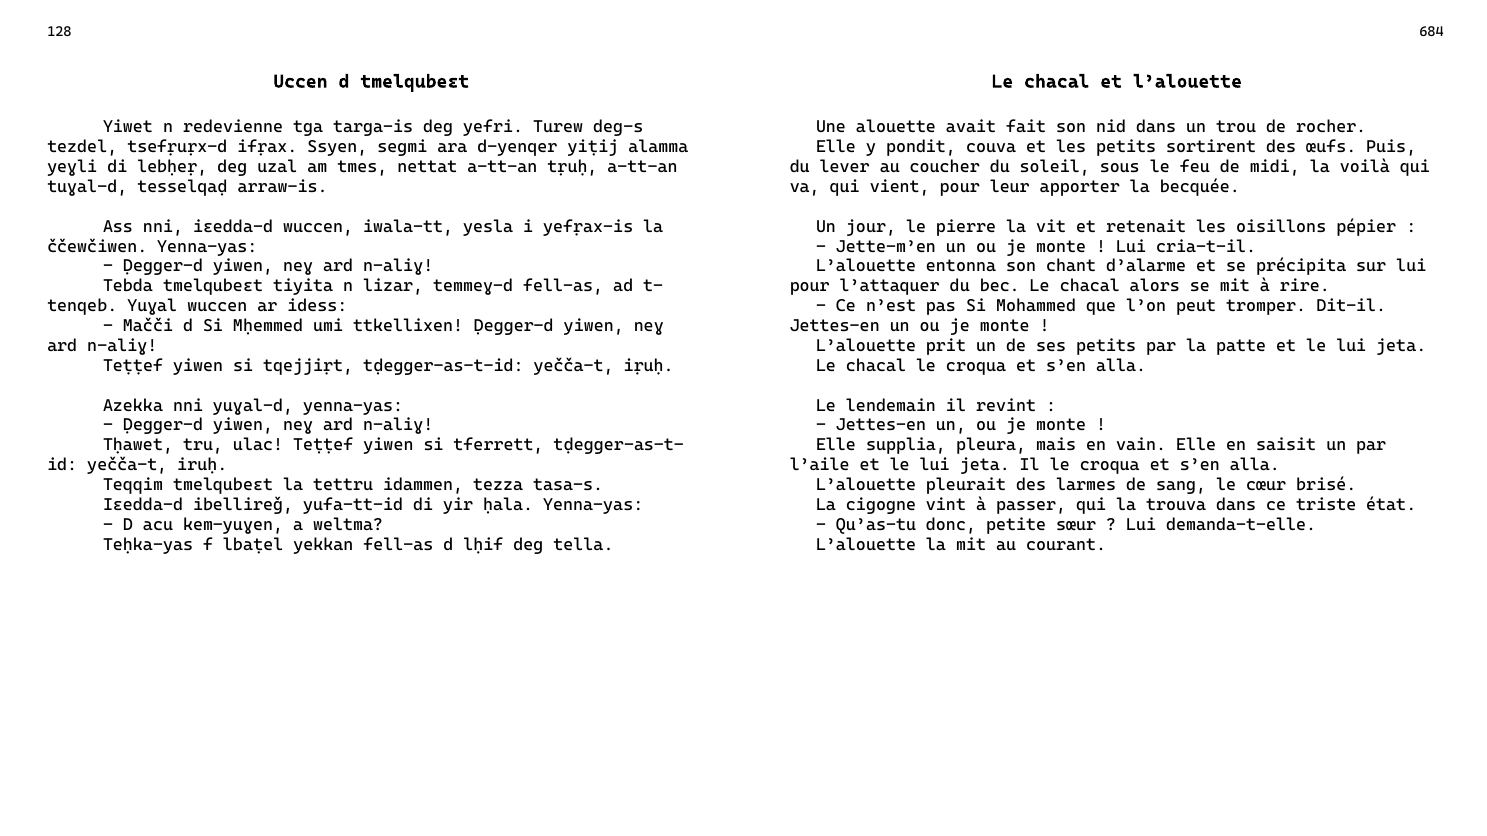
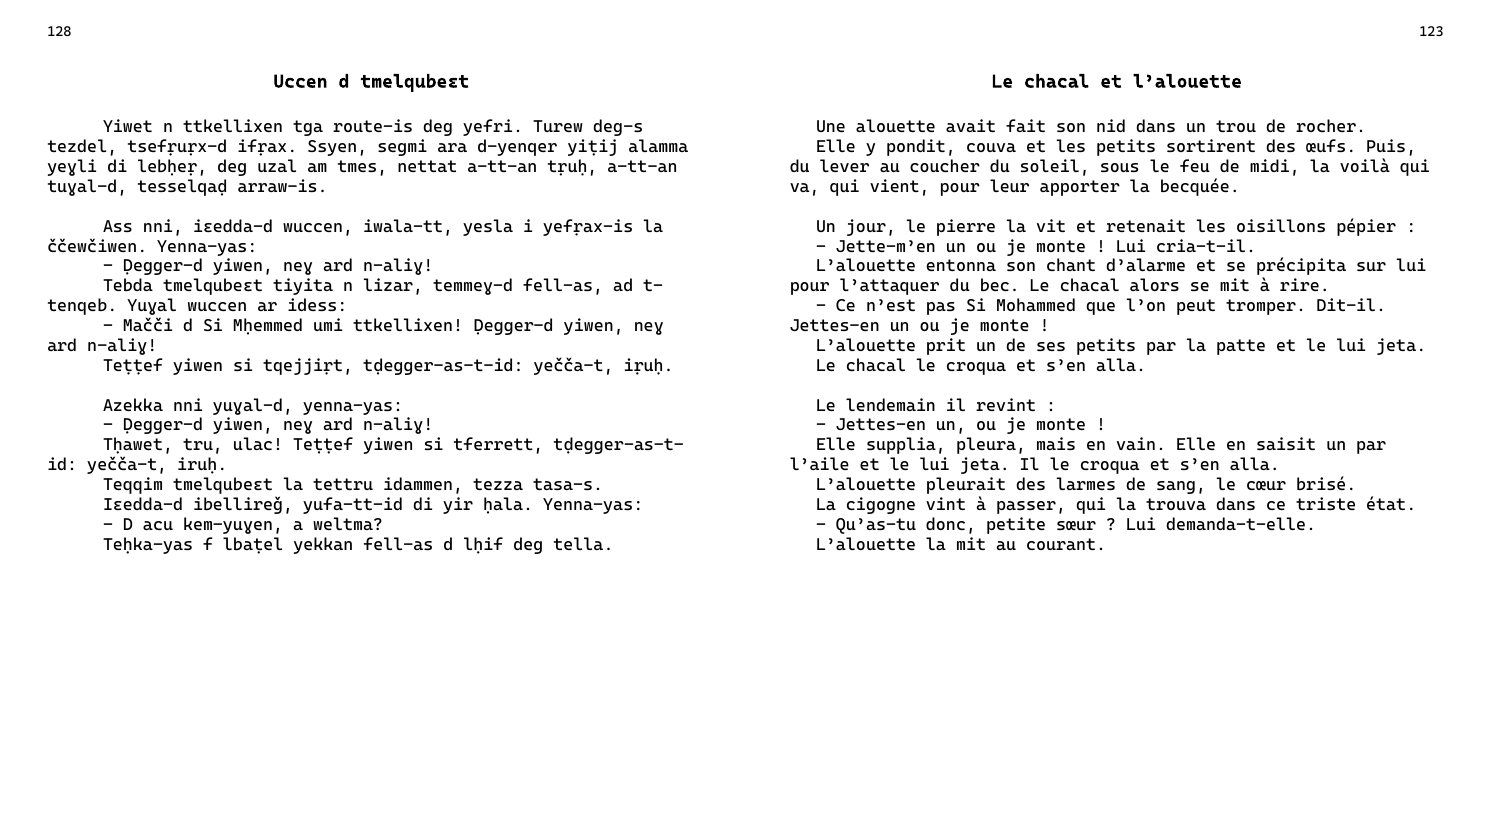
684: 684 -> 123
n redevienne: redevienne -> ttkellixen
targa-is: targa-is -> route-is
